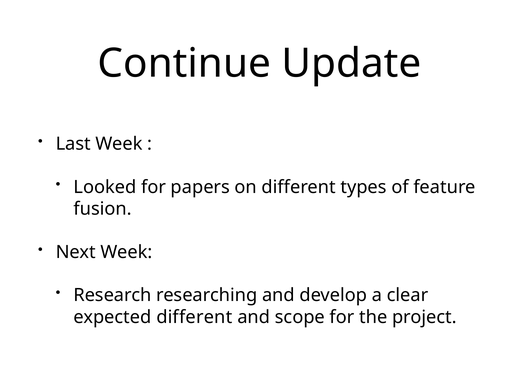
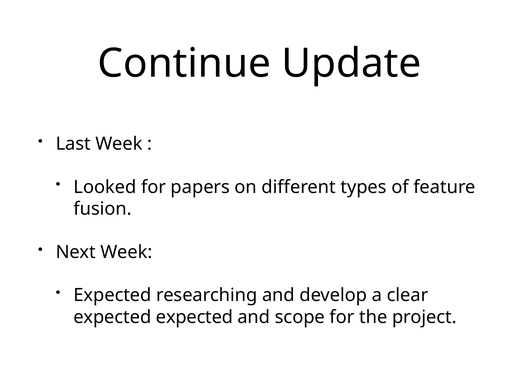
Research at (112, 295): Research -> Expected
expected different: different -> expected
